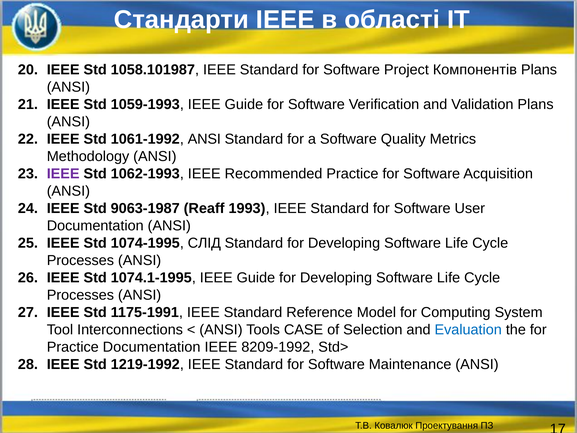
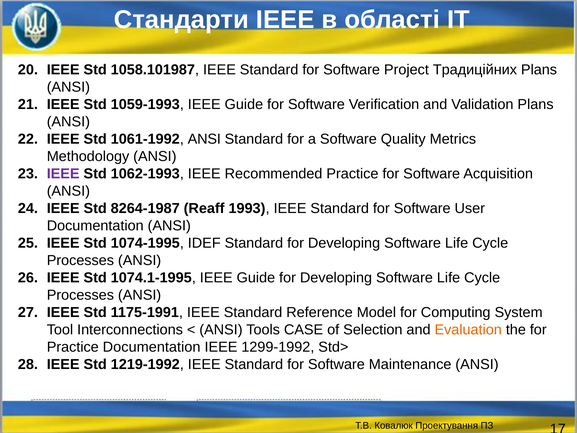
Компонентів: Компонентів -> Традиційних
9063-1987: 9063-1987 -> 8264-1987
СЛІД: СЛІД -> IDEF
Evaluation colour: blue -> orange
8209-1992: 8209-1992 -> 1299-1992
